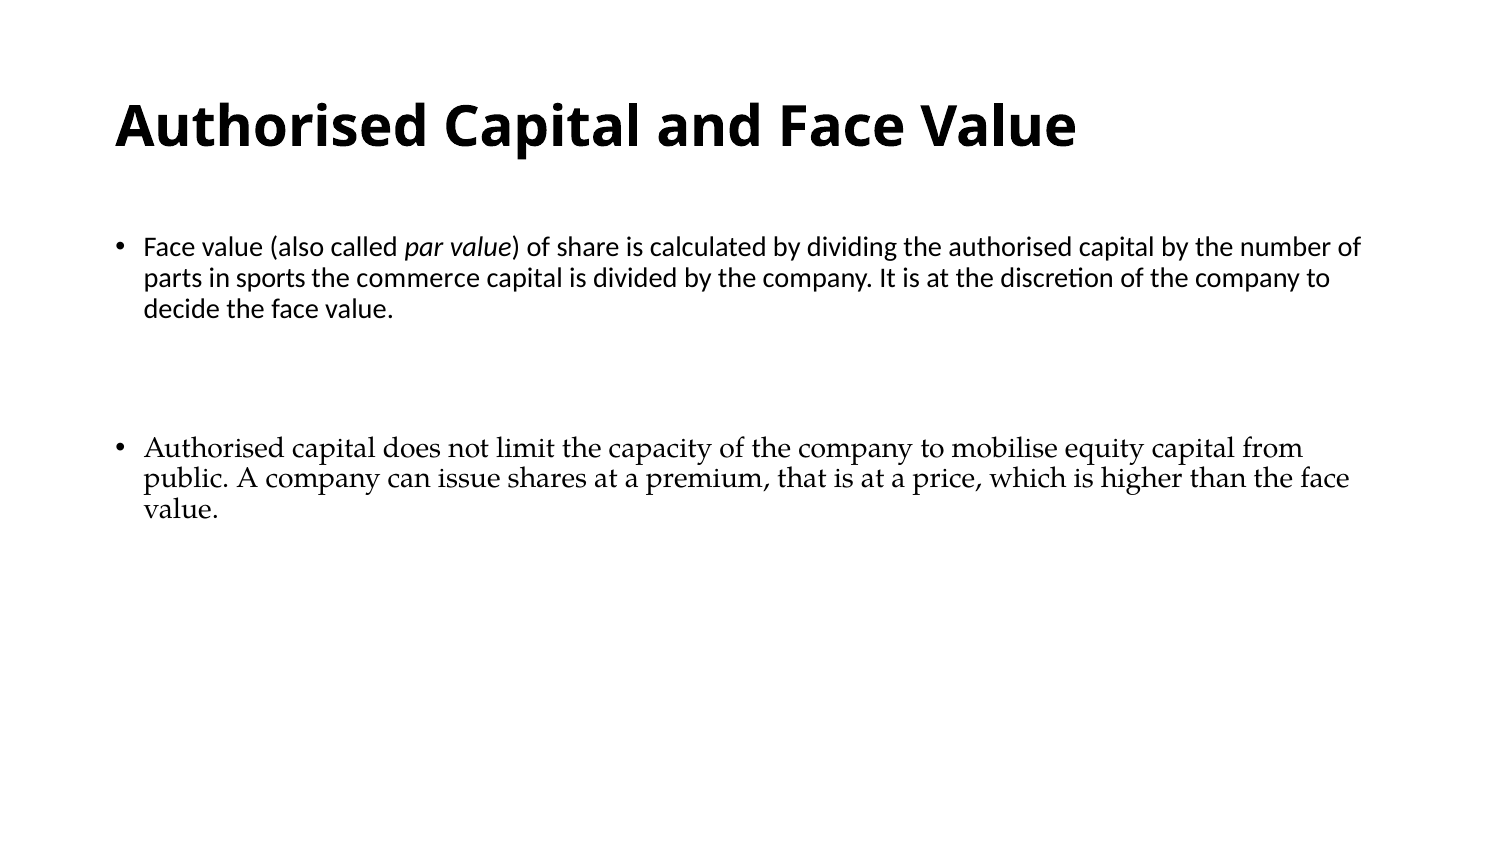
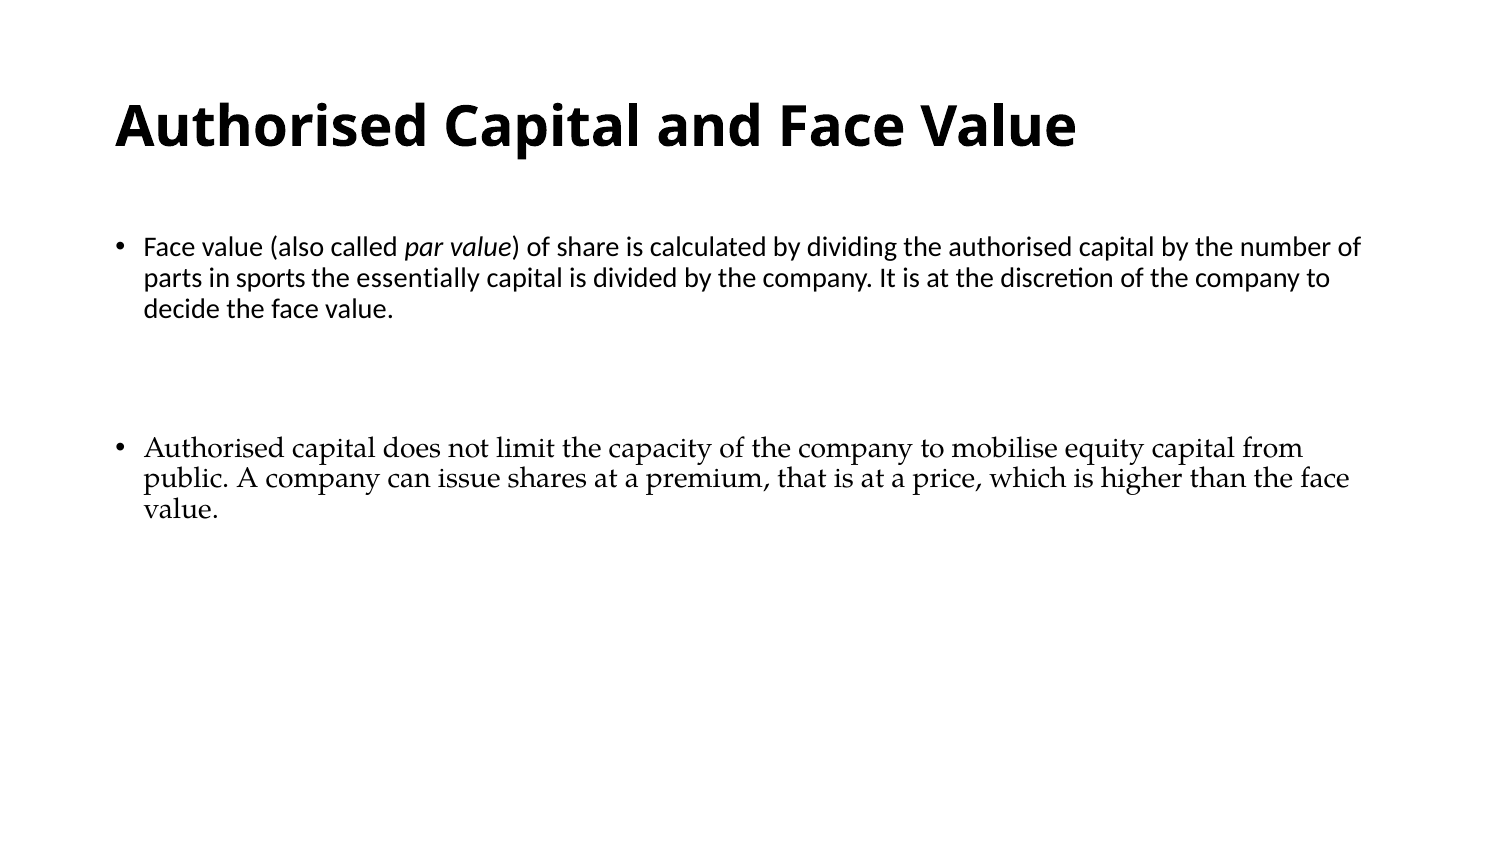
commerce: commerce -> essentially
